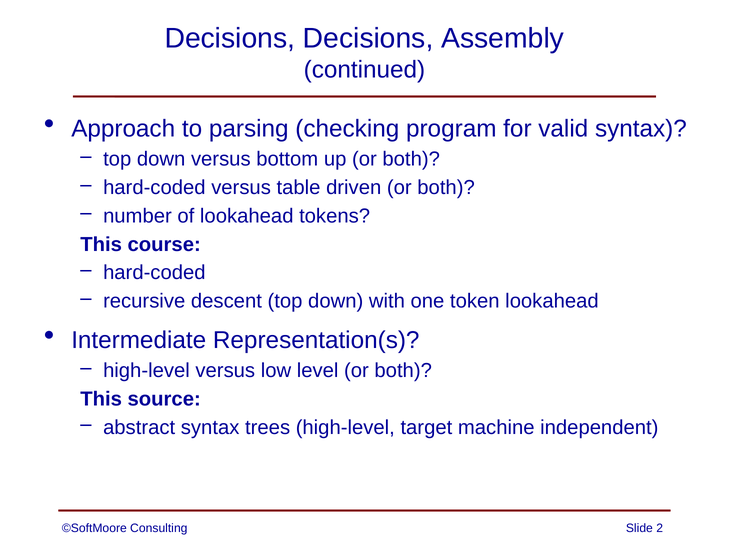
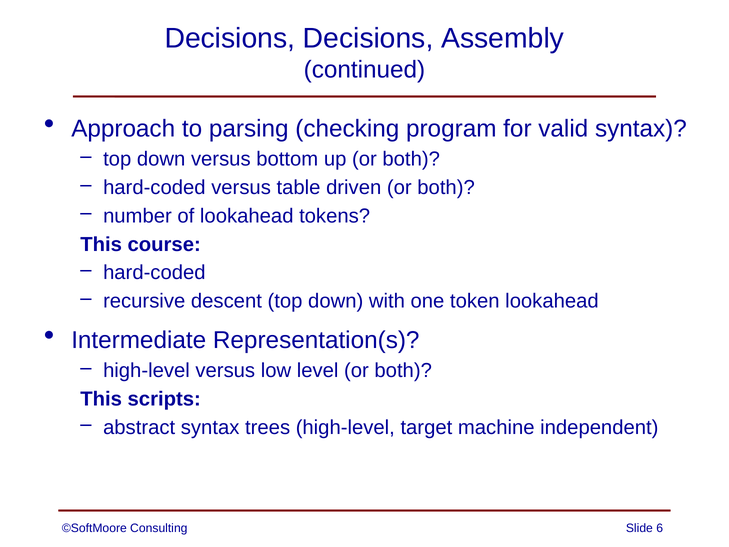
source: source -> scripts
2: 2 -> 6
